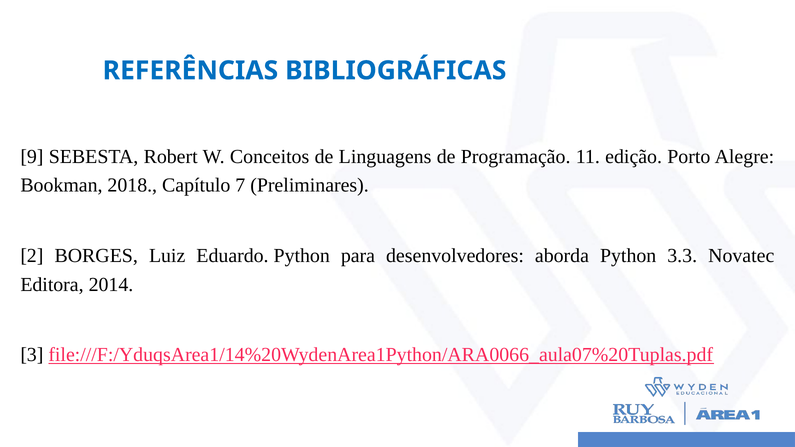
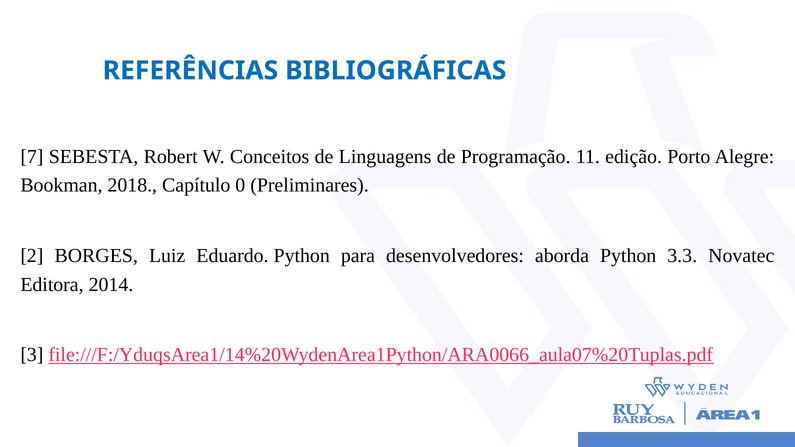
9: 9 -> 7
7: 7 -> 0
